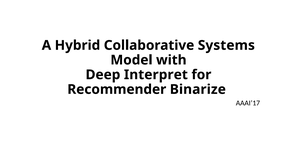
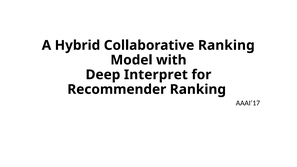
Collaborative Systems: Systems -> Ranking
Recommender Binarize: Binarize -> Ranking
